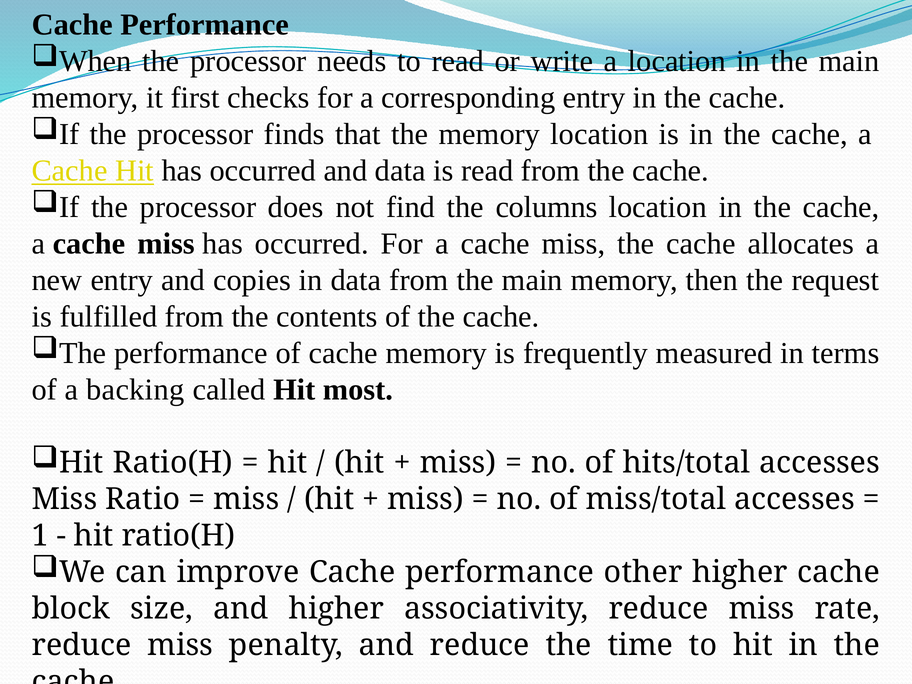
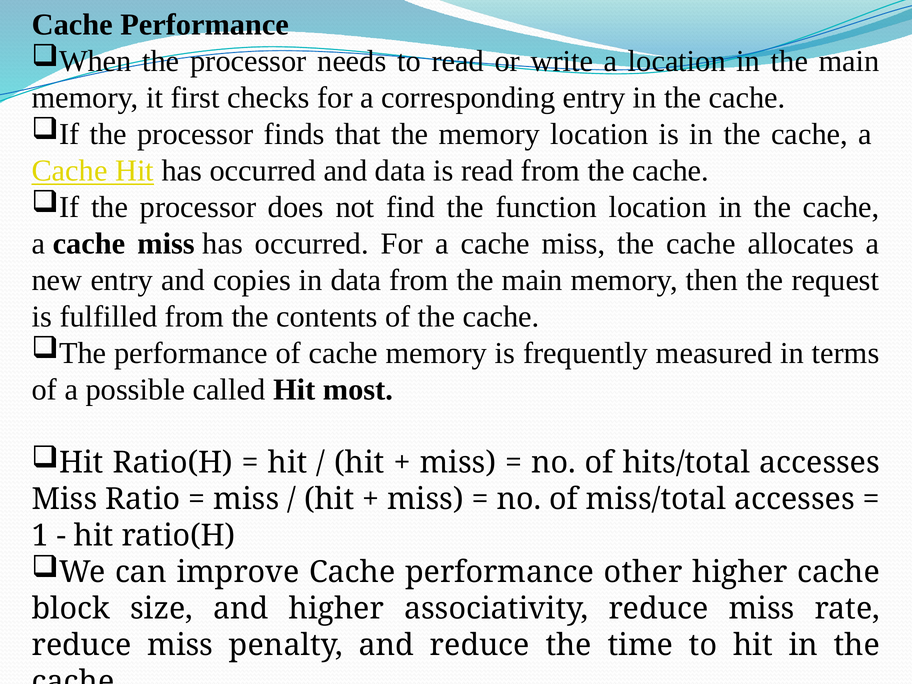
columns: columns -> function
backing: backing -> possible
